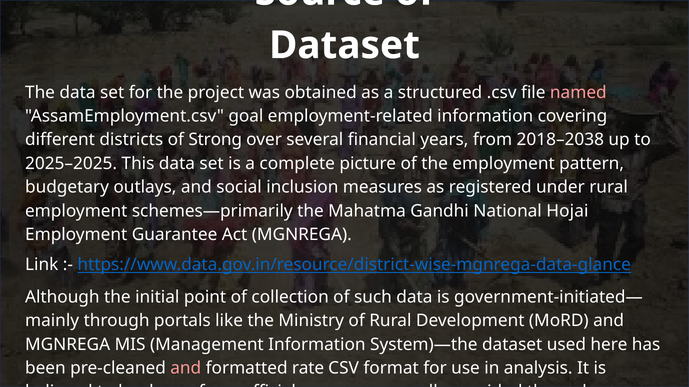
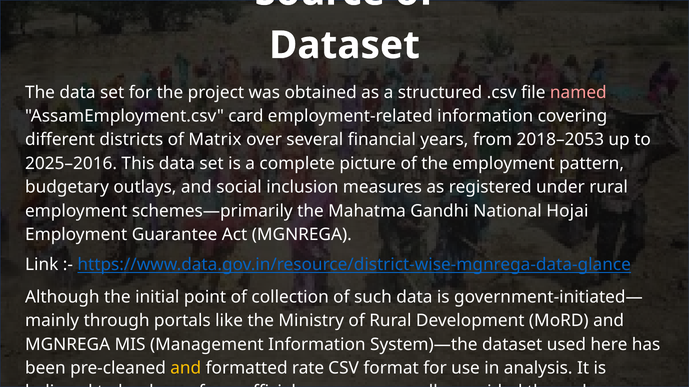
goal: goal -> card
Strong: Strong -> Matrix
2018–2038: 2018–2038 -> 2018–2053
2025–2025: 2025–2025 -> 2025–2016
and at (186, 369) colour: pink -> yellow
